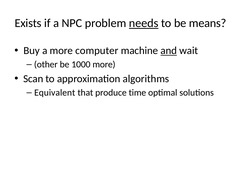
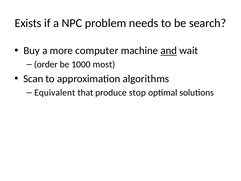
needs underline: present -> none
means: means -> search
other: other -> order
1000 more: more -> most
time: time -> stop
